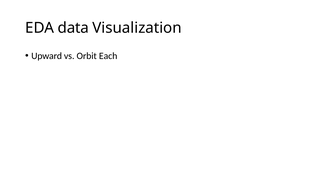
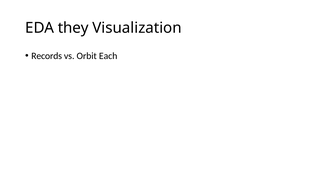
data: data -> they
Upward: Upward -> Records
